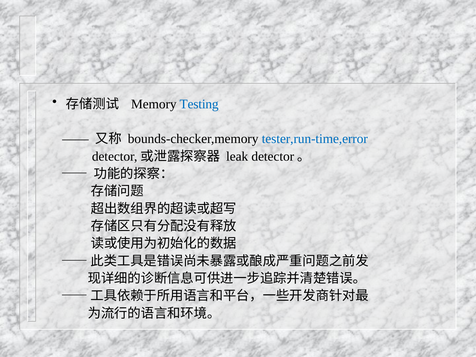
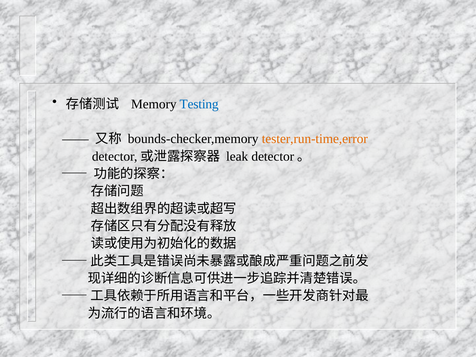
tester,run-time,error colour: blue -> orange
